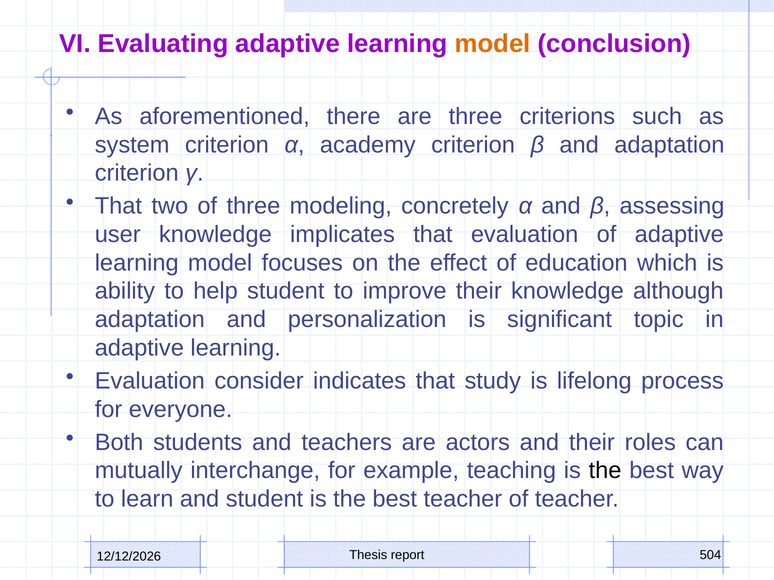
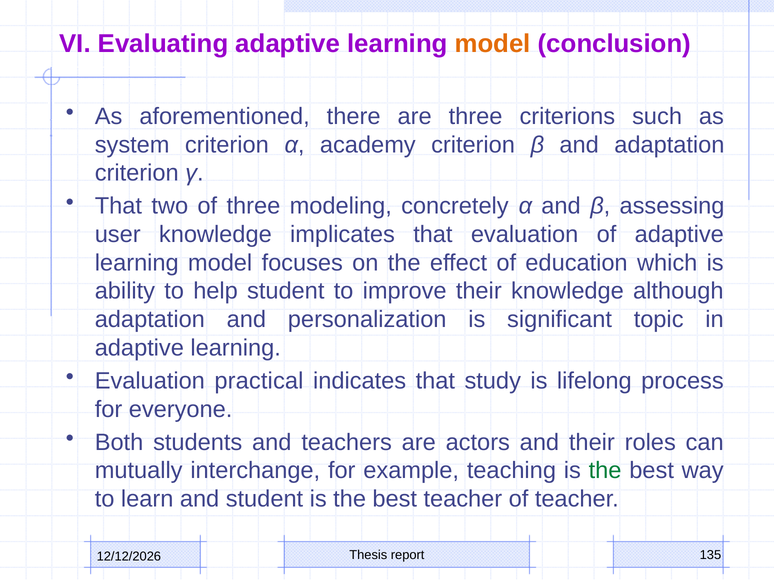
consider: consider -> practical
the at (605, 471) colour: black -> green
504: 504 -> 135
